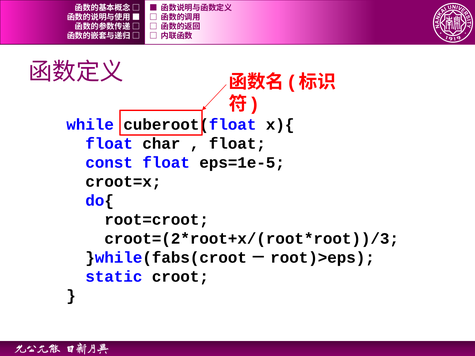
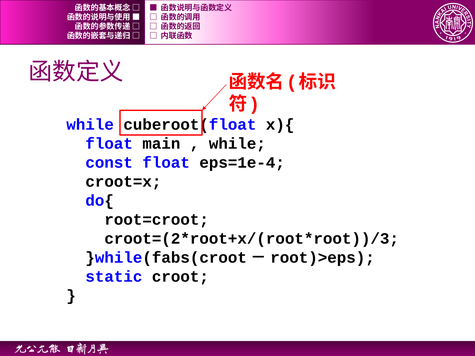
char: char -> main
float at (237, 144): float -> while
eps=1e-5: eps=1e-5 -> eps=1e-4
